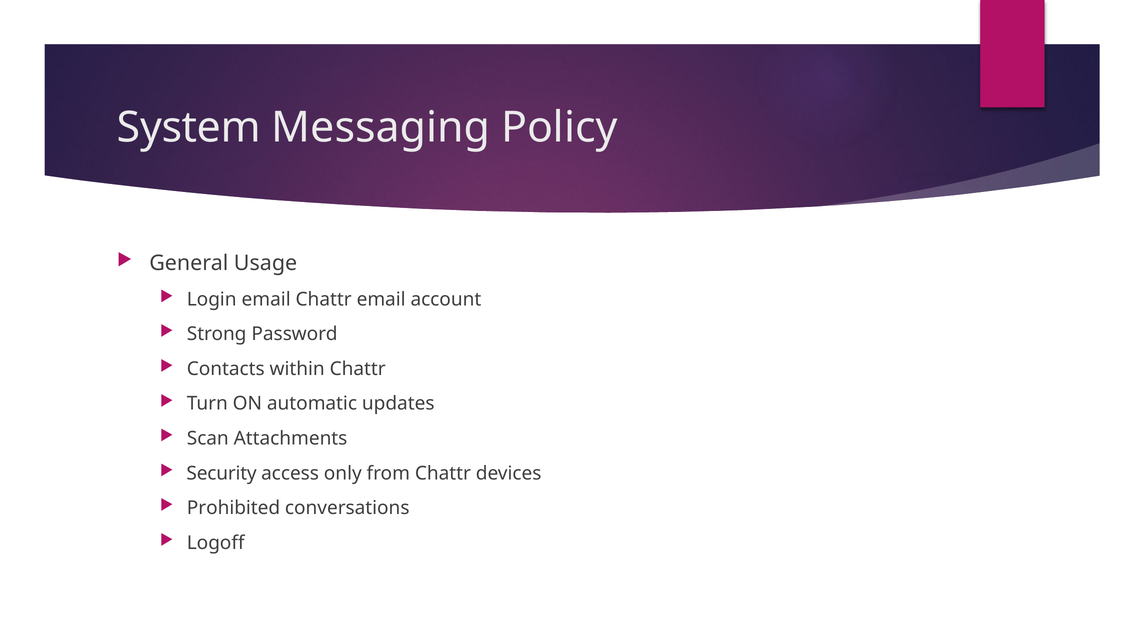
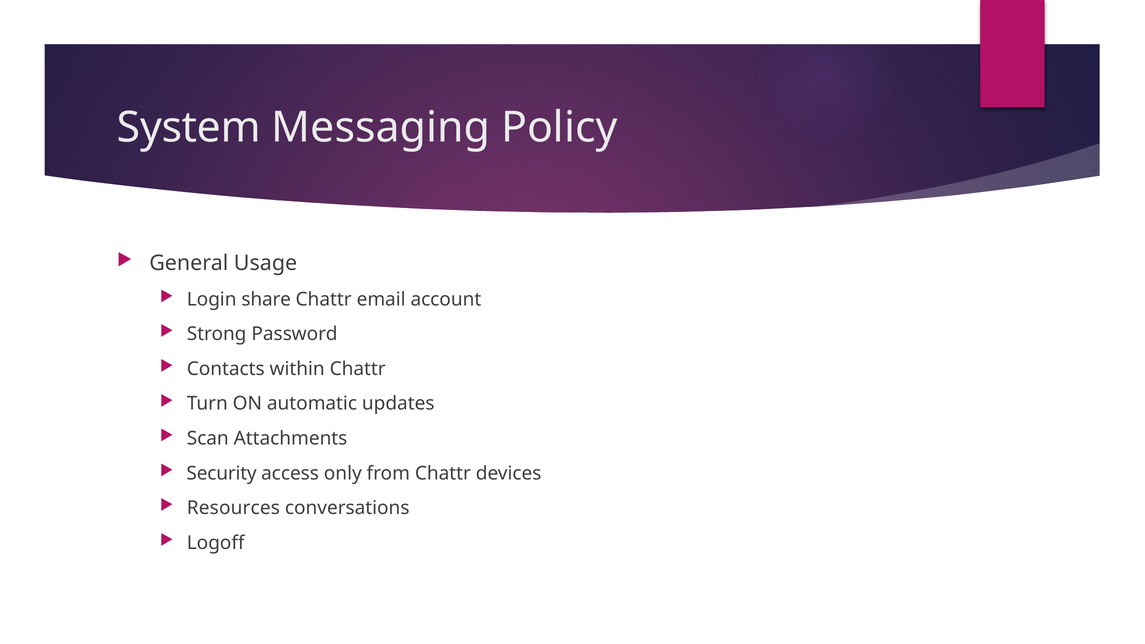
Login email: email -> share
Prohibited: Prohibited -> Resources
